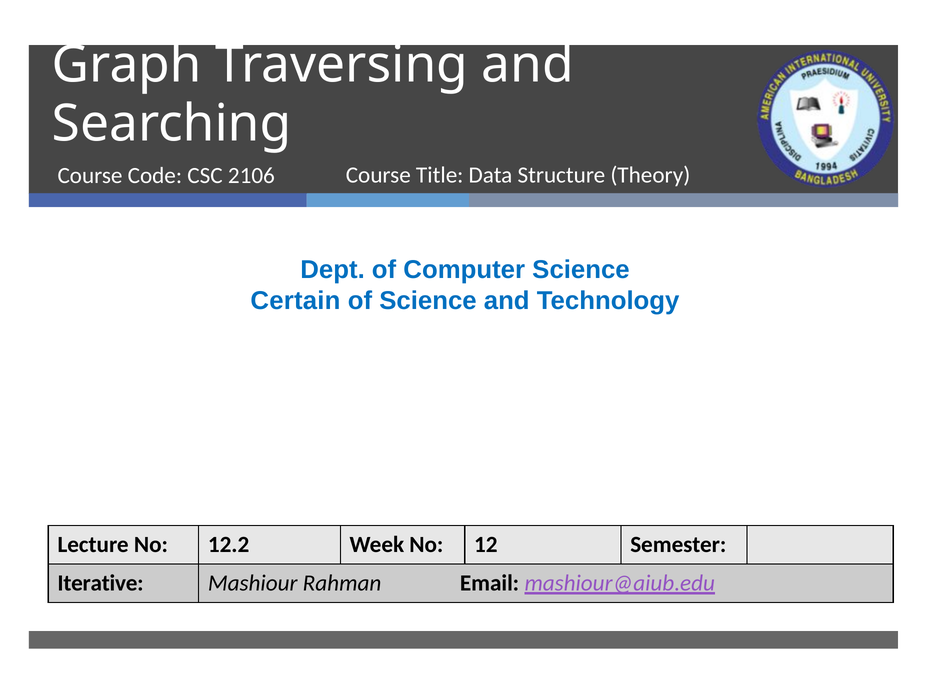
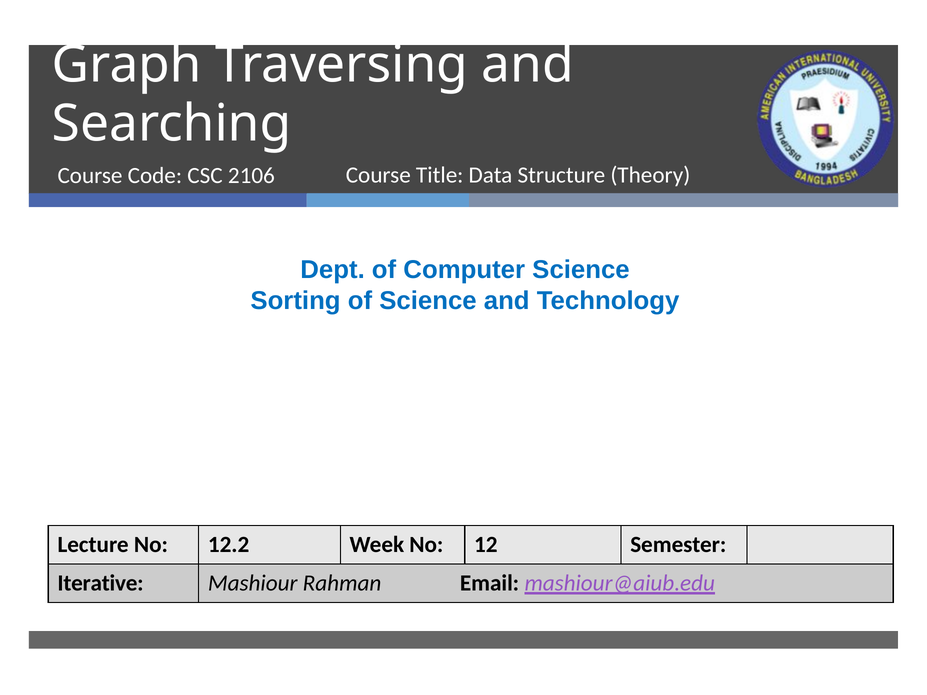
Certain: Certain -> Sorting
